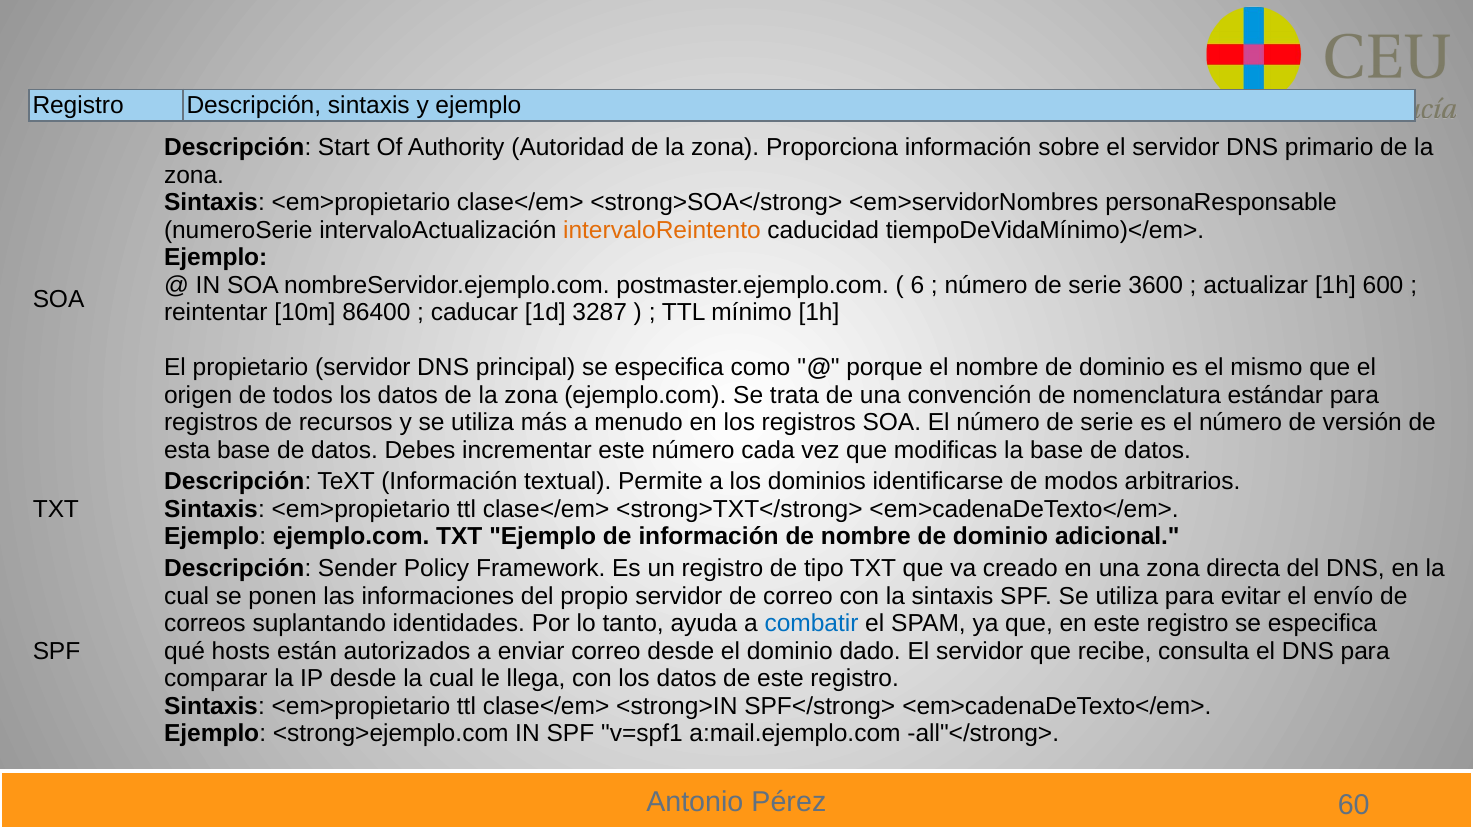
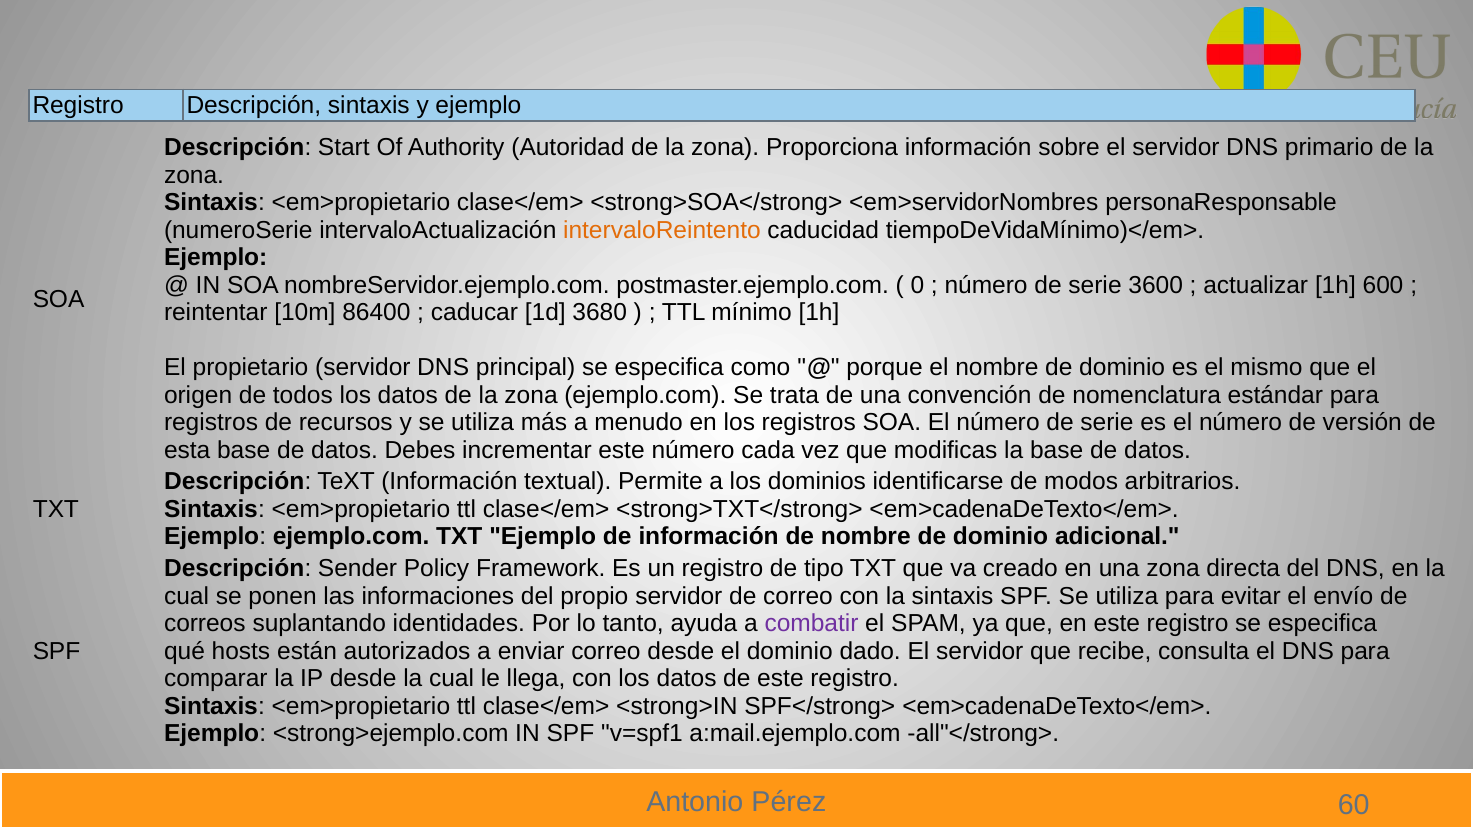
6: 6 -> 0
3287: 3287 -> 3680
combatir colour: blue -> purple
